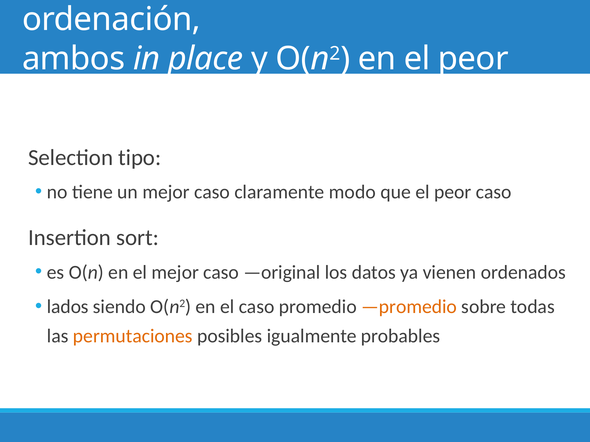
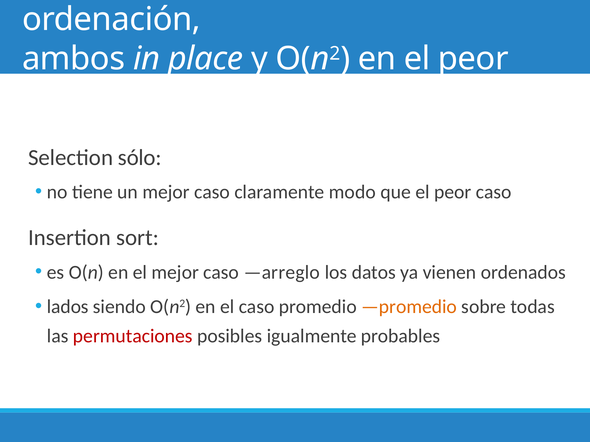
tipo: tipo -> sólo
—original: —original -> —arreglo
permutaciones colour: orange -> red
